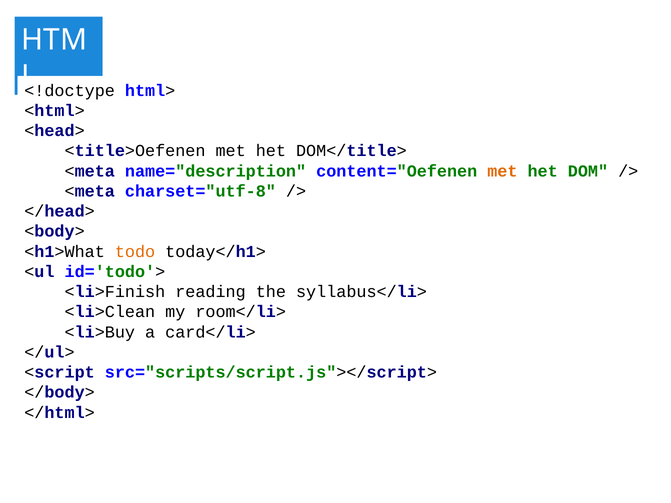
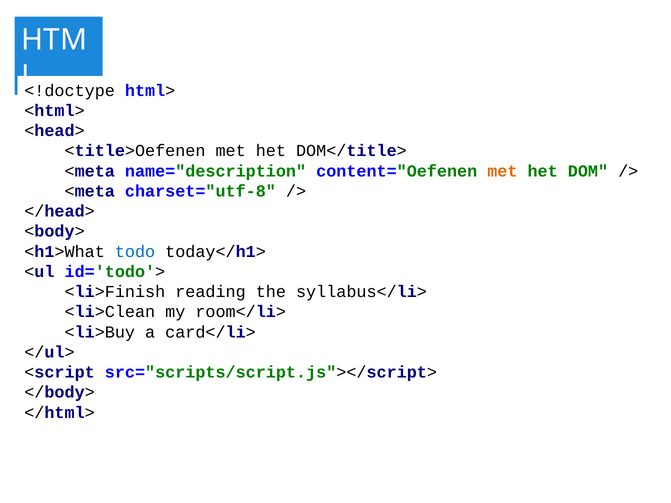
todo colour: orange -> blue
